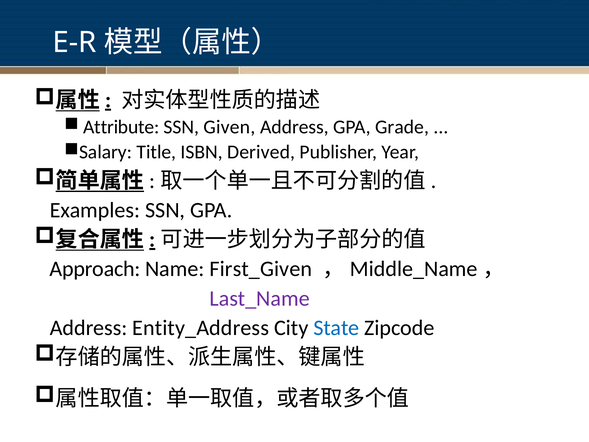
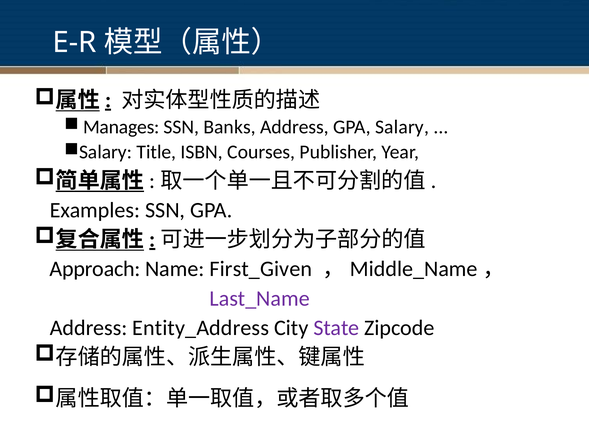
Attribute: Attribute -> Manages
Given: Given -> Banks
GPA Grade: Grade -> Salary
Derived: Derived -> Courses
State colour: blue -> purple
